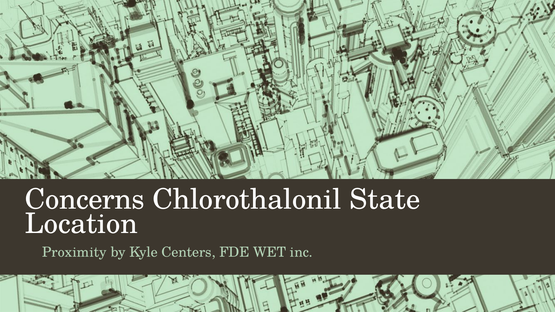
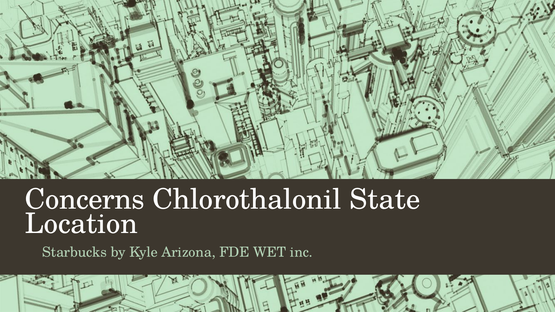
Proximity: Proximity -> Starbucks
Centers: Centers -> Arizona
